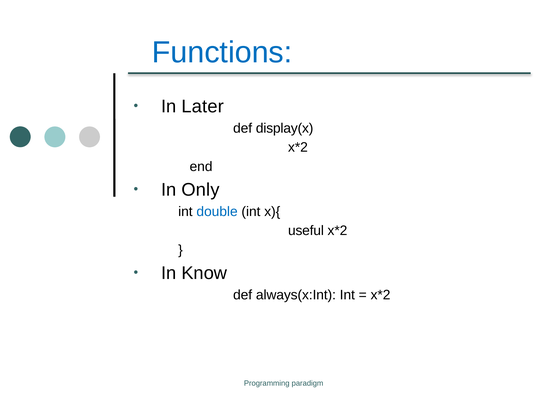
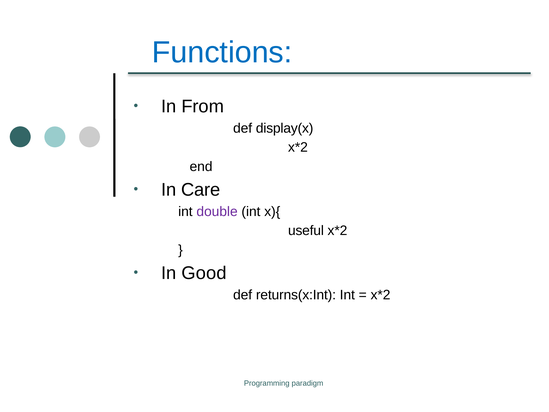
Later: Later -> From
Only: Only -> Care
double colour: blue -> purple
Know: Know -> Good
always(x:Int: always(x:Int -> returns(x:Int
